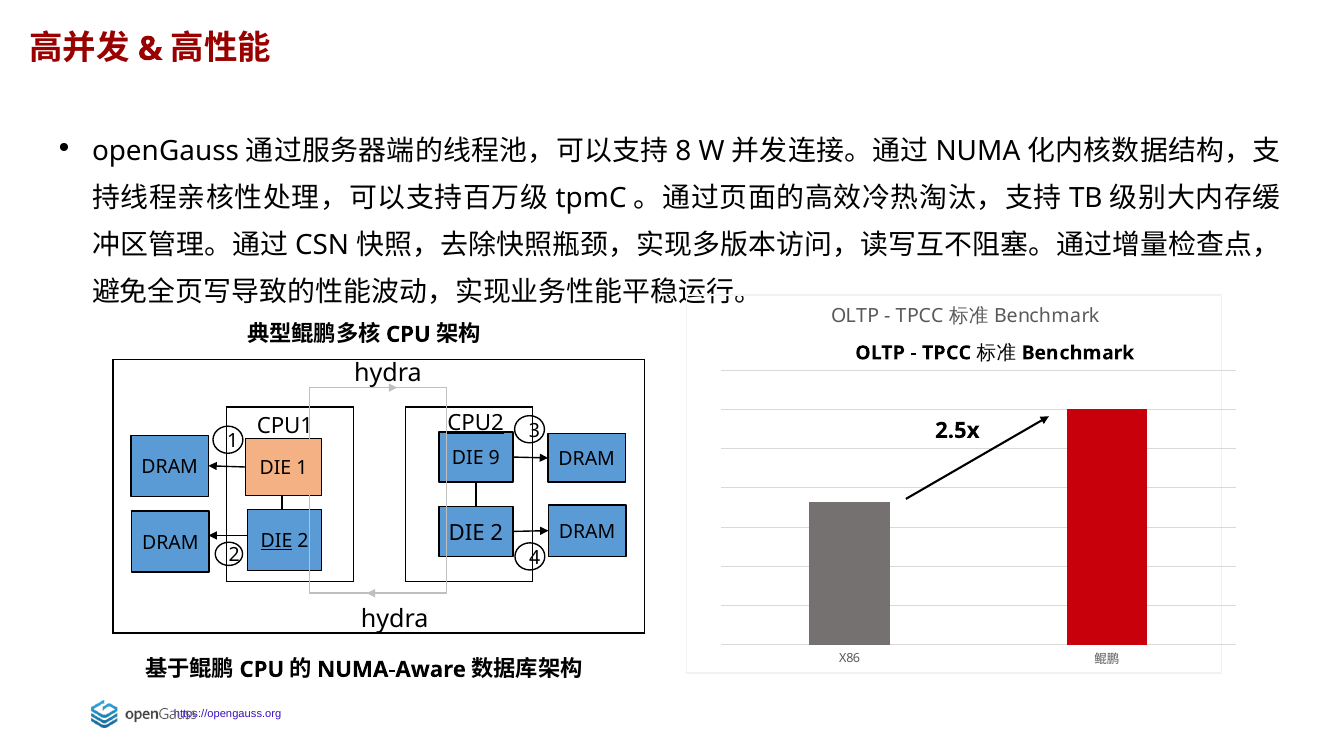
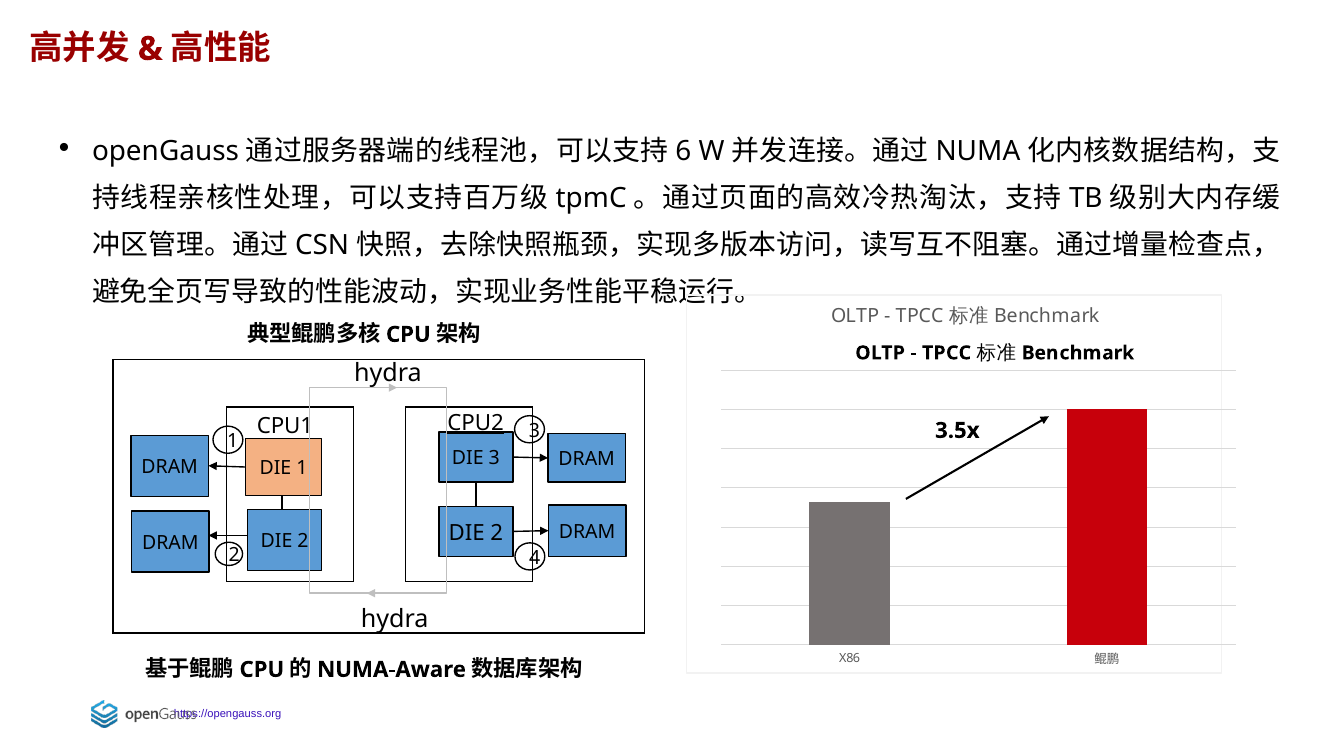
8: 8 -> 6
2.5x: 2.5x -> 3.5x
DIE 9: 9 -> 3
DIE at (276, 541) underline: present -> none
